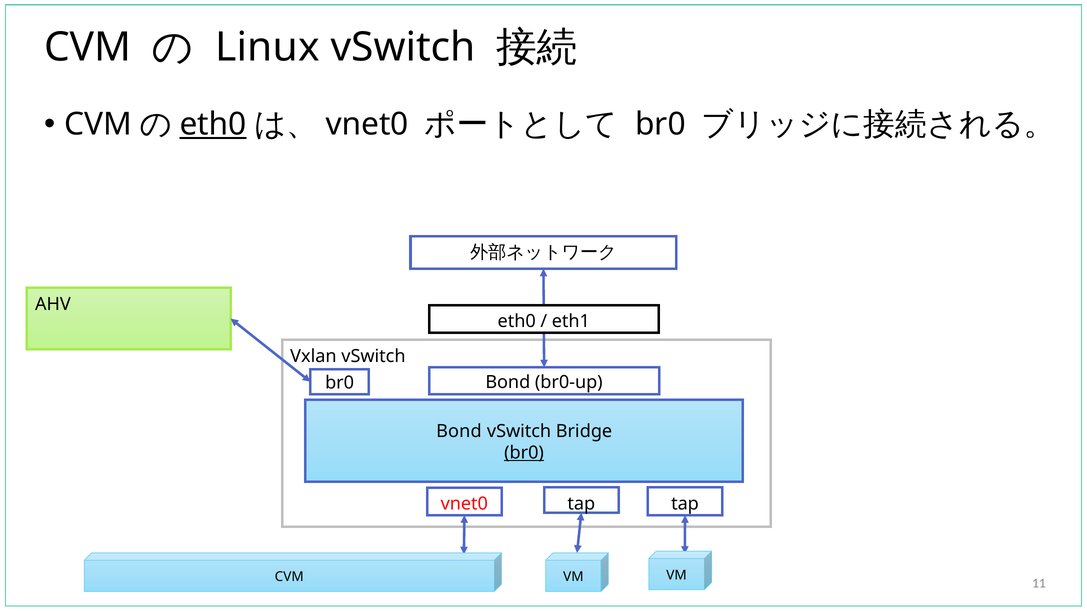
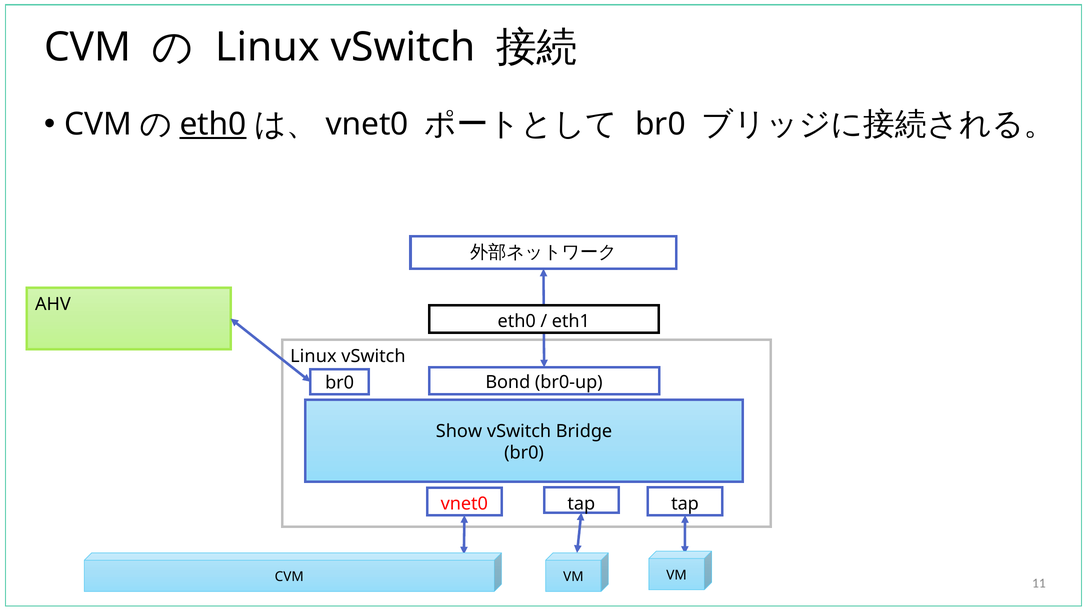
Vxlan at (313, 356): Vxlan -> Linux
Bond at (459, 431): Bond -> Show
br0 at (524, 453) underline: present -> none
